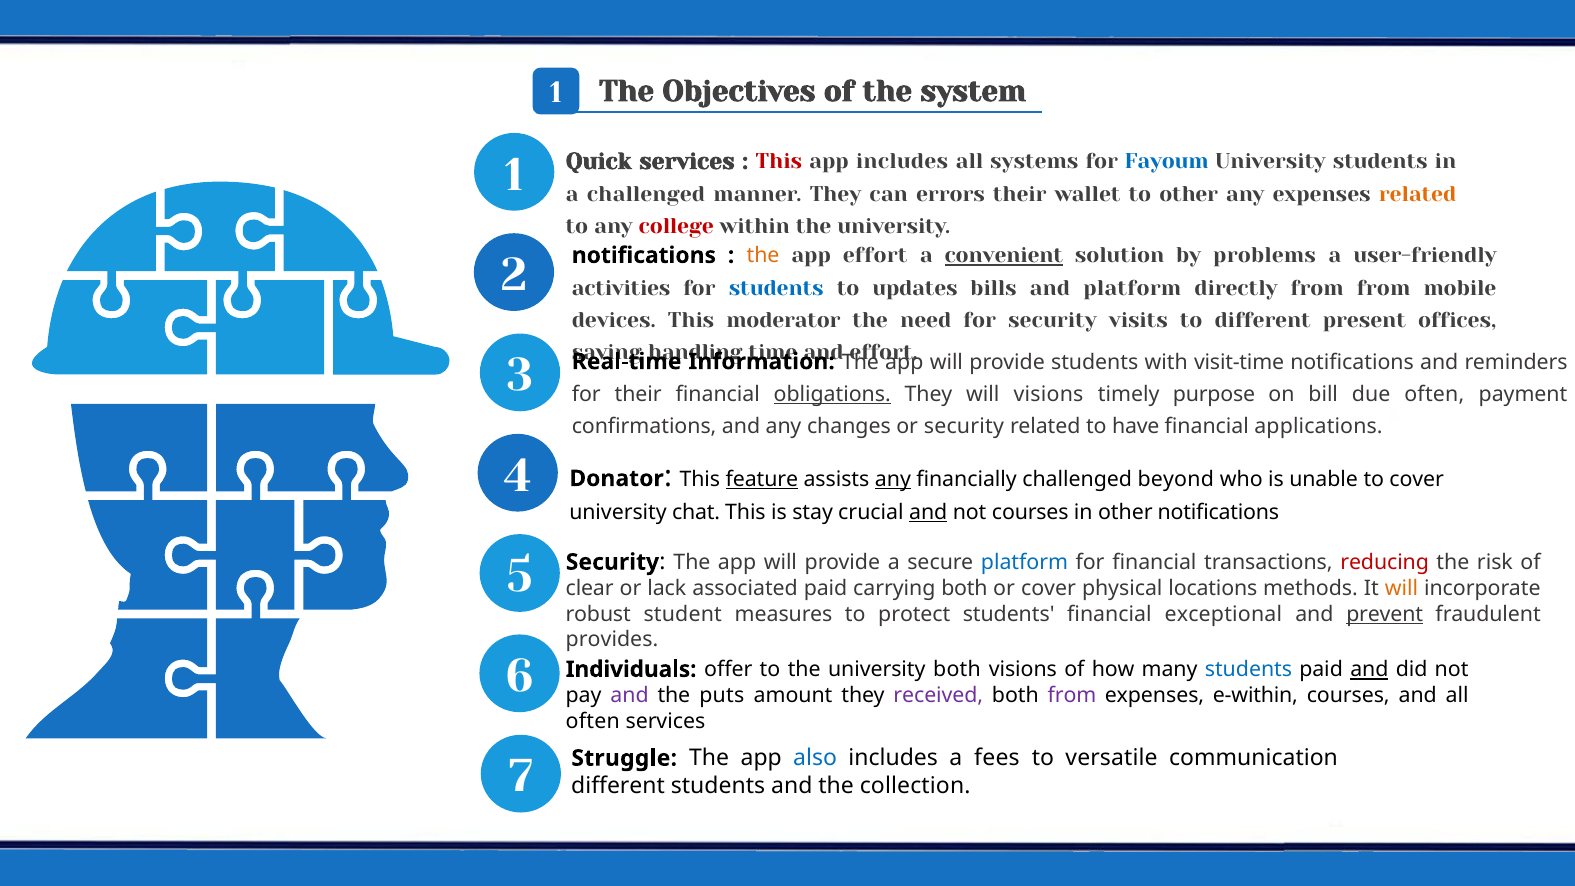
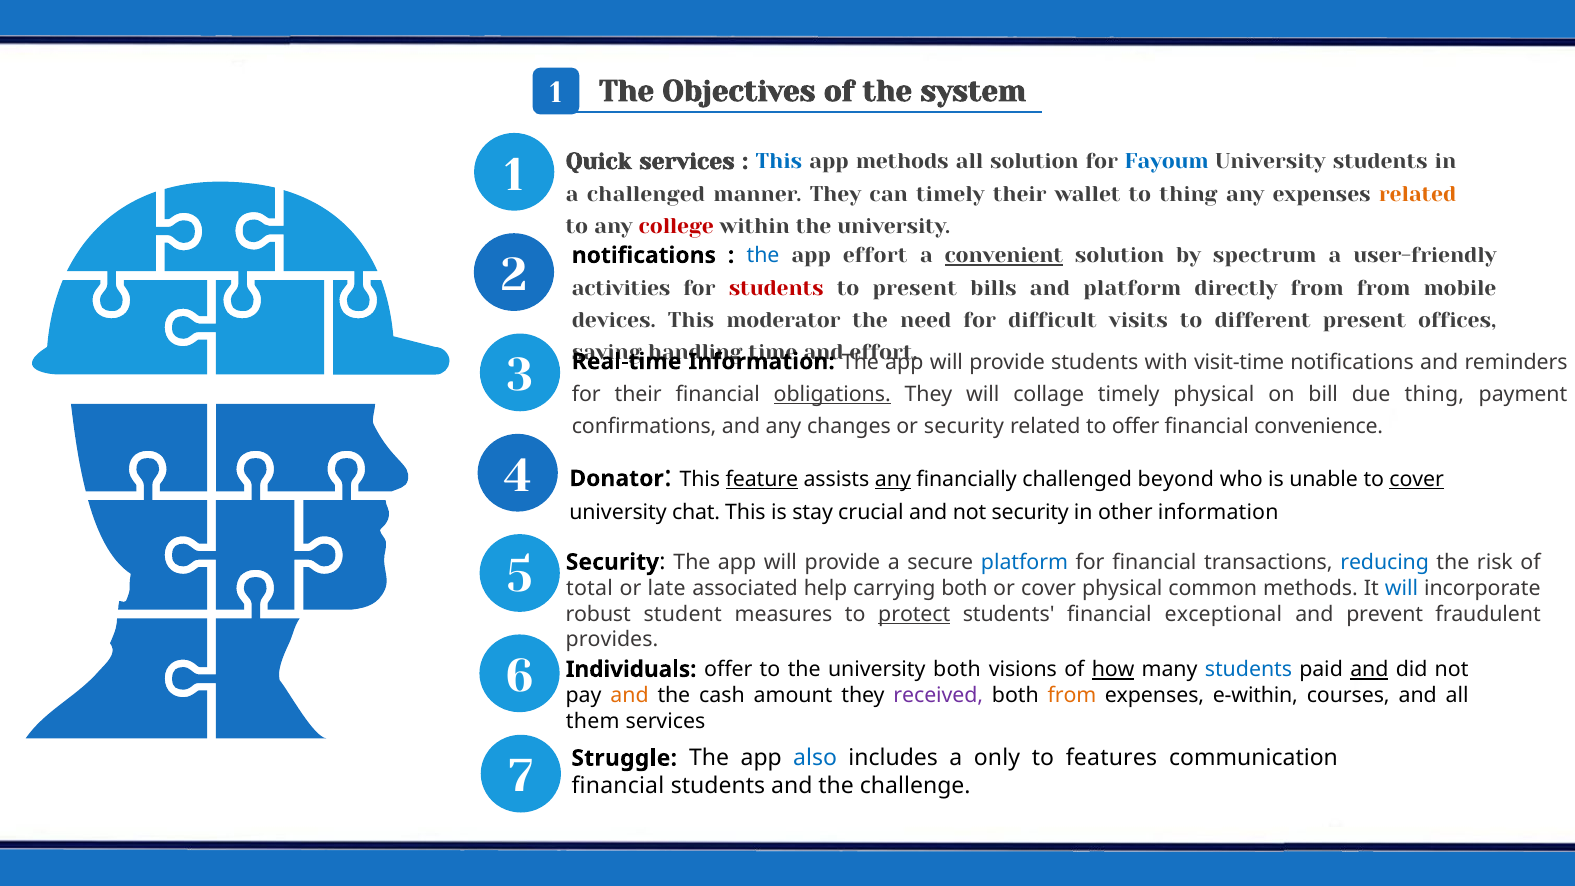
This at (779, 162) colour: red -> blue
app includes: includes -> methods
all systems: systems -> solution
can errors: errors -> timely
to other: other -> thing
the at (763, 256) colour: orange -> blue
problems: problems -> spectrum
students at (776, 288) colour: blue -> red
to updates: updates -> present
for security: security -> difficult
will visions: visions -> collage
timely purpose: purpose -> physical
due often: often -> thing
to have: have -> offer
applications: applications -> convenience
cover at (1417, 479) underline: none -> present
and at (928, 513) underline: present -> none
not courses: courses -> security
other notifications: notifications -> information
reducing colour: red -> blue
clear: clear -> total
lack: lack -> late
associated paid: paid -> help
locations: locations -> common
will at (1402, 589) colour: orange -> blue
protect underline: none -> present
prevent underline: present -> none
how underline: none -> present
and at (630, 696) colour: purple -> orange
puts: puts -> cash
from at (1072, 696) colour: purple -> orange
often at (593, 721): often -> them
fees: fees -> only
versatile: versatile -> features
different at (618, 786): different -> financial
collection: collection -> challenge
